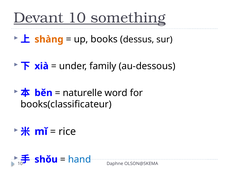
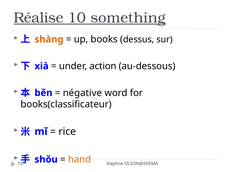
Devant: Devant -> Réalise
family: family -> action
naturelle: naturelle -> négative
hand colour: blue -> orange
